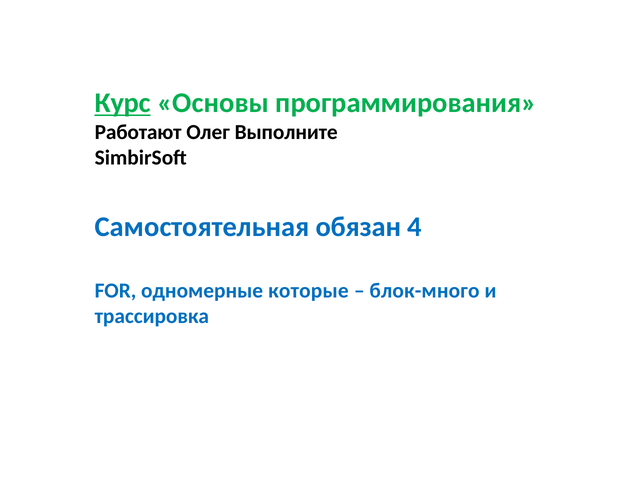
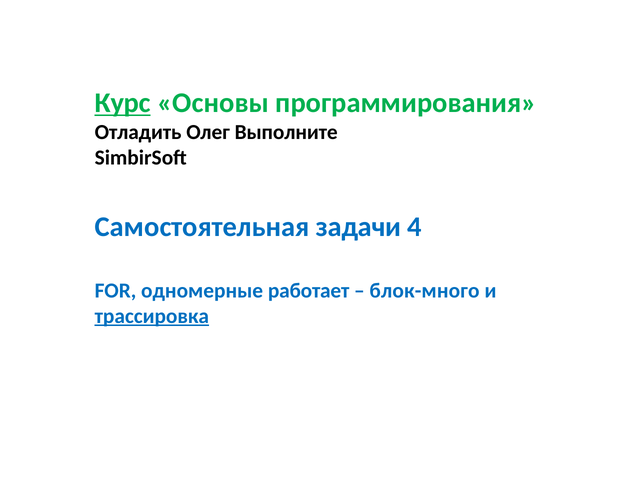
Работают: Работают -> Отладить
обязан: обязан -> задачи
которые: которые -> работает
трассировка underline: none -> present
